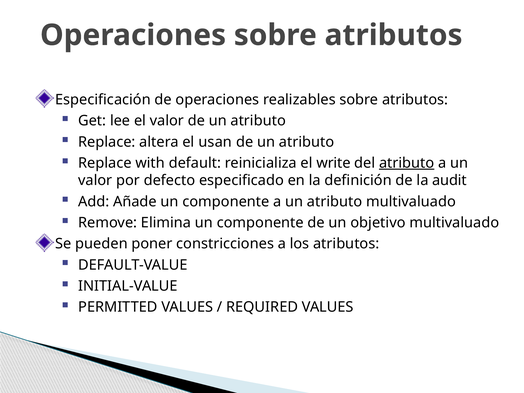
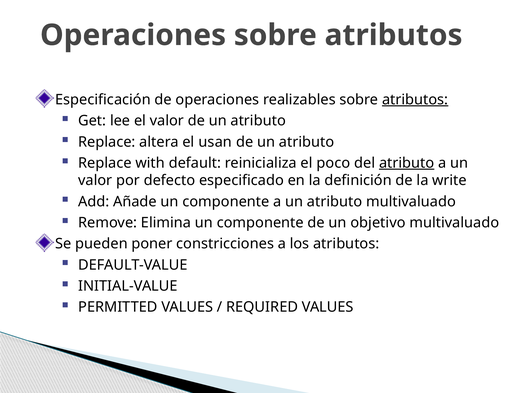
atributos at (415, 100) underline: none -> present
write: write -> poco
audit: audit -> write
